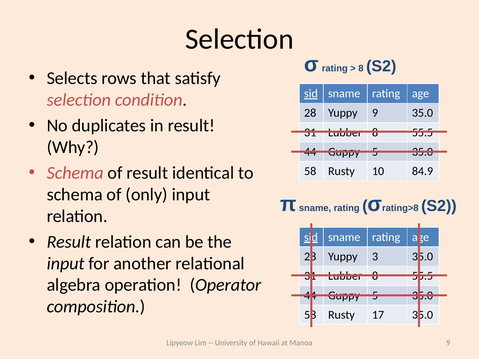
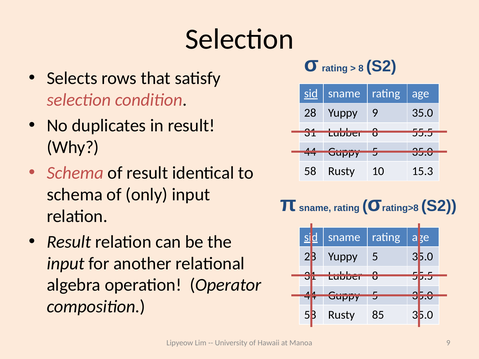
84.9: 84.9 -> 15.3
Yuppy 3: 3 -> 5
17: 17 -> 85
